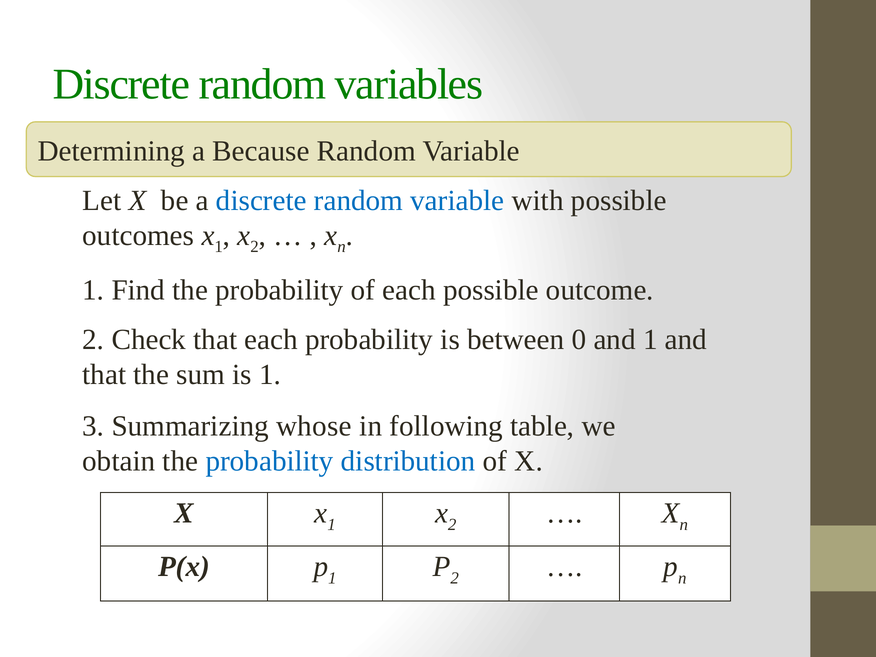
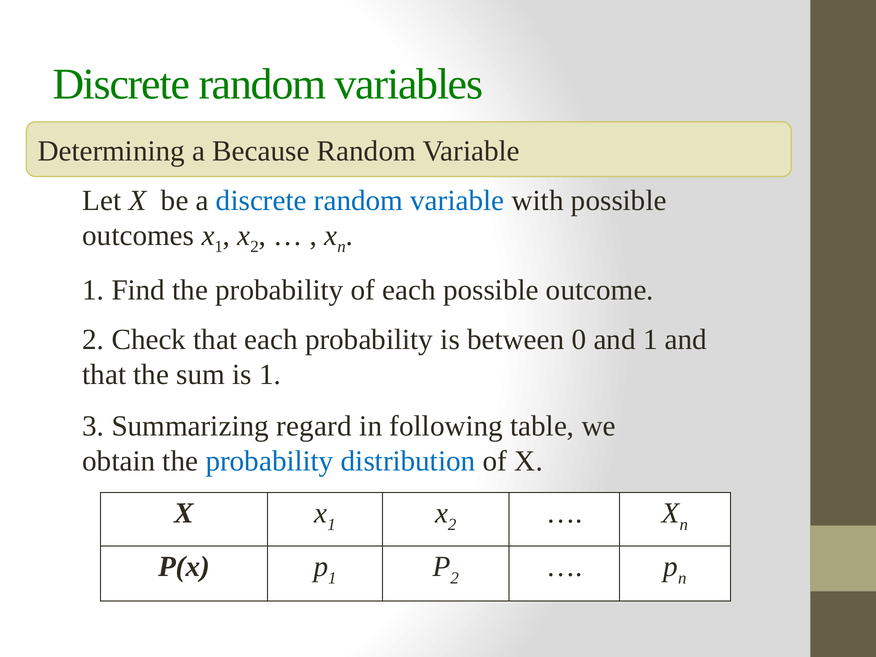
whose: whose -> regard
